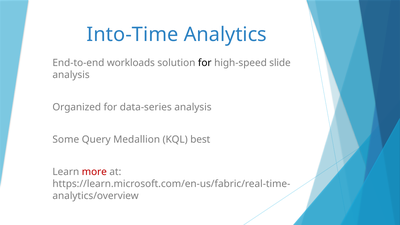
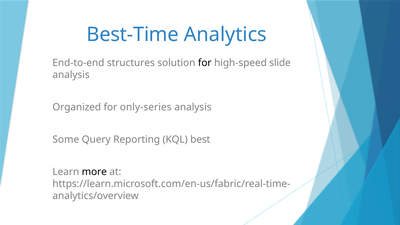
Into-Time: Into-Time -> Best-Time
workloads: workloads -> structures
data-series: data-series -> only-series
Medallion: Medallion -> Reporting
more colour: red -> black
